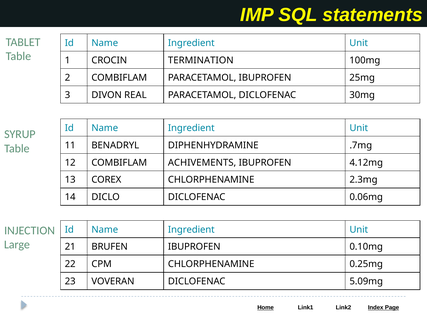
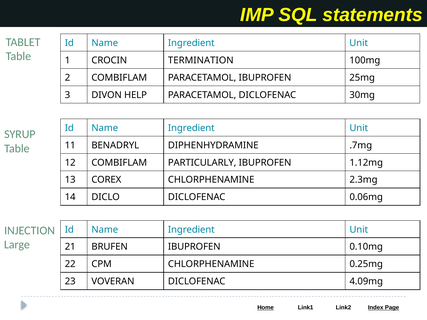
REAL: REAL -> HELP
ACHIVEMENTS: ACHIVEMENTS -> PARTICULARLY
4.12mg: 4.12mg -> 1.12mg
5.09mg: 5.09mg -> 4.09mg
